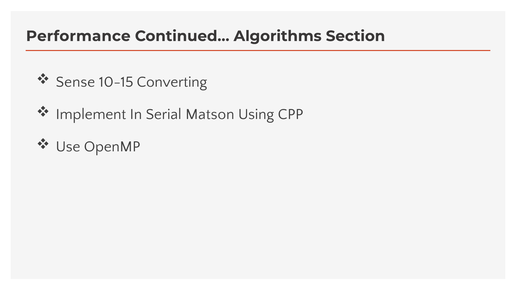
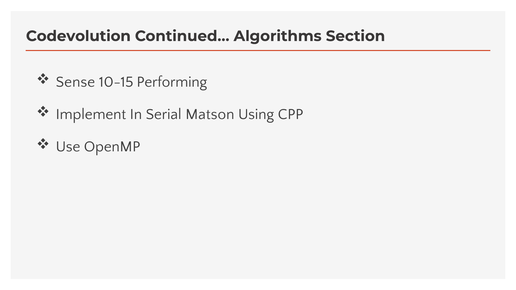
Performance: Performance -> Codevolution
Converting: Converting -> Performing
